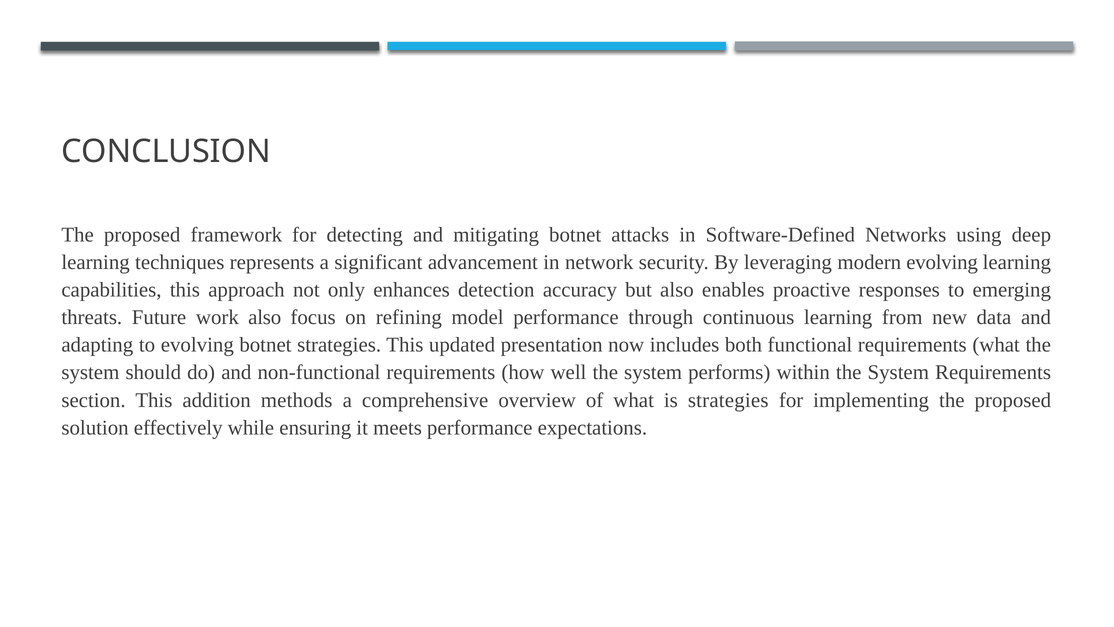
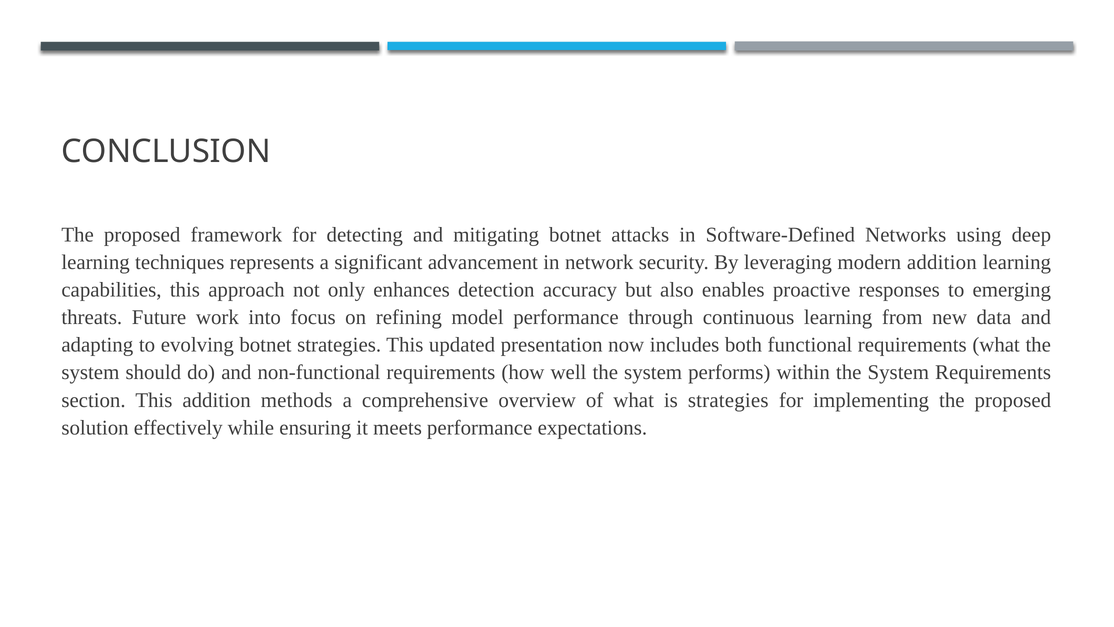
modern evolving: evolving -> addition
work also: also -> into
